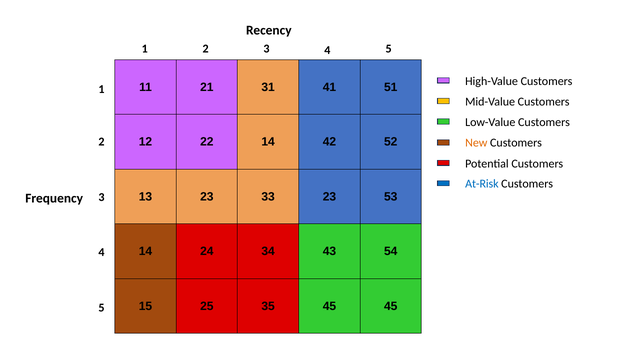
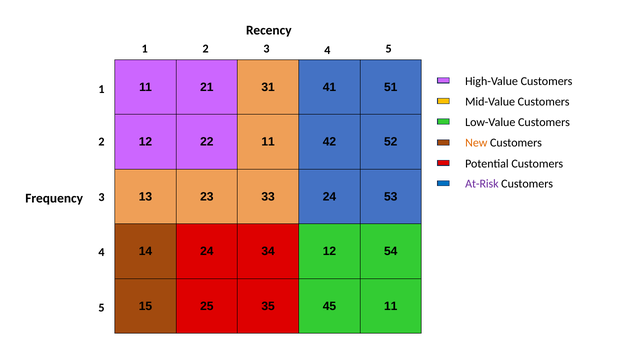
22 14: 14 -> 11
At-Risk colour: blue -> purple
33 23: 23 -> 24
34 43: 43 -> 12
45 45: 45 -> 11
